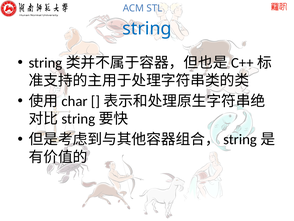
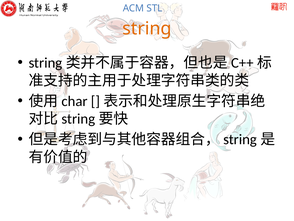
string colour: blue -> orange
